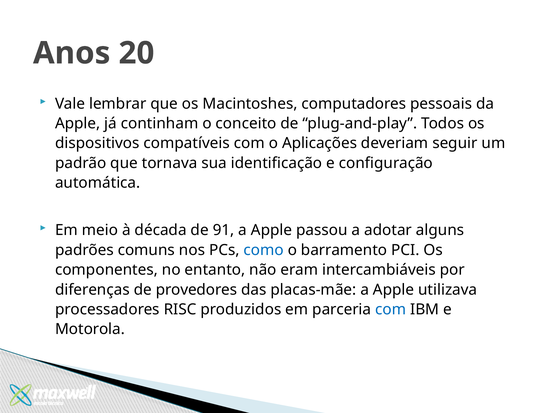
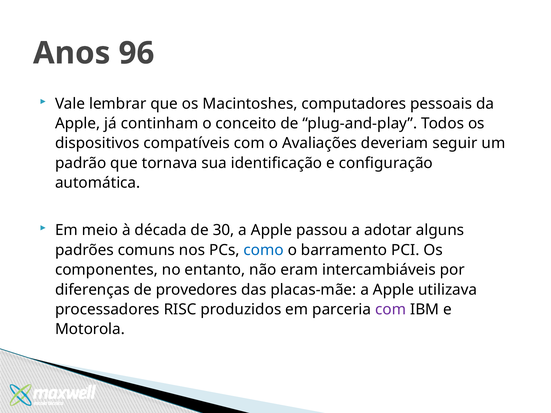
20: 20 -> 96
Aplicações: Aplicações -> Avaliações
91: 91 -> 30
com at (391, 310) colour: blue -> purple
